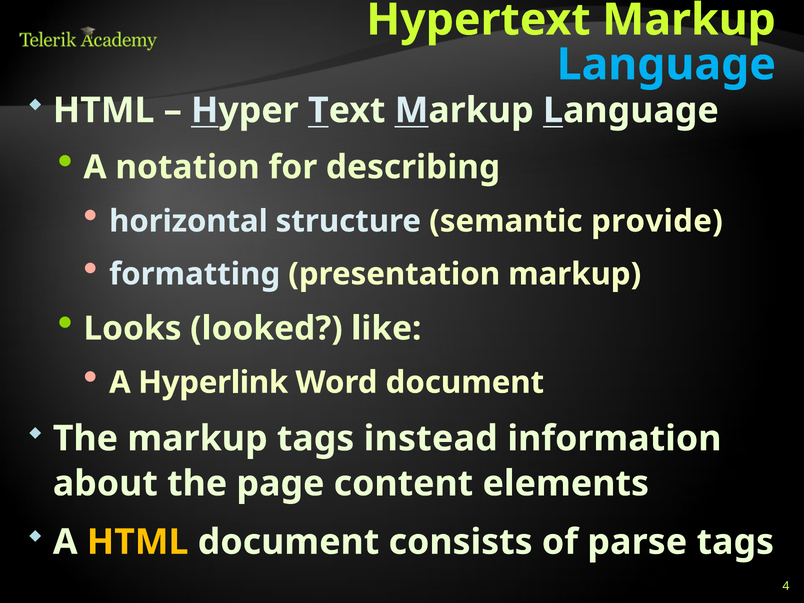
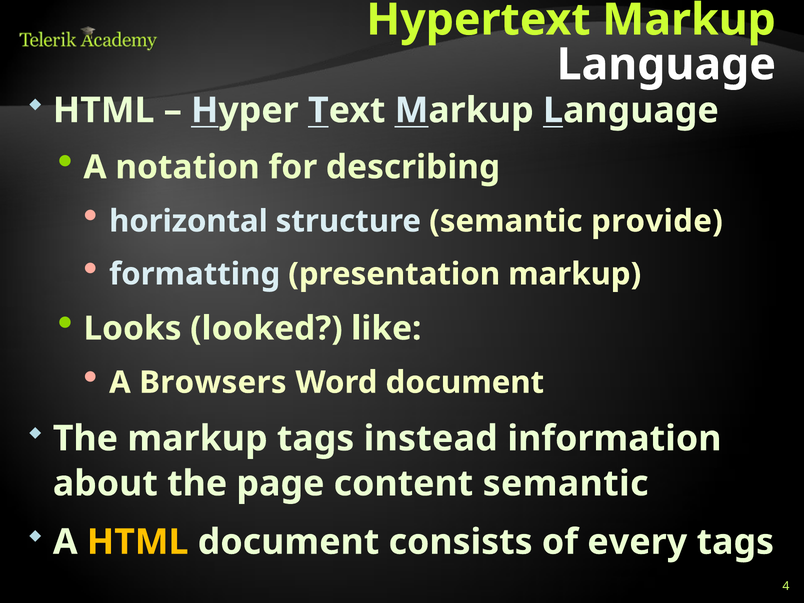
Language at (666, 65) colour: light blue -> white
Hyperlink: Hyperlink -> Browsers
content elements: elements -> semantic
parse: parse -> every
